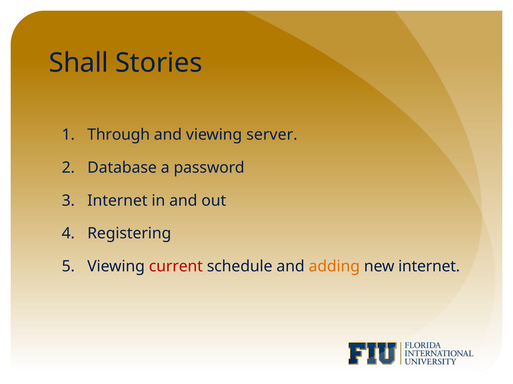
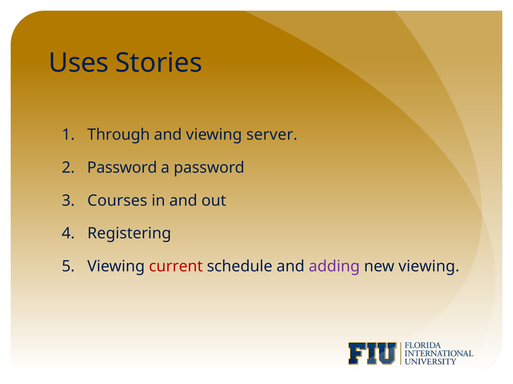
Shall: Shall -> Uses
Database at (122, 168): Database -> Password
Internet at (117, 201): Internet -> Courses
adding colour: orange -> purple
new internet: internet -> viewing
